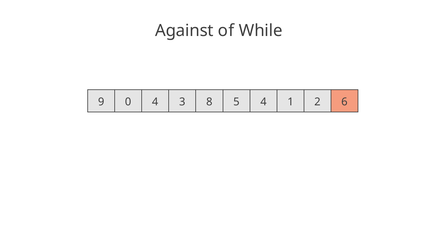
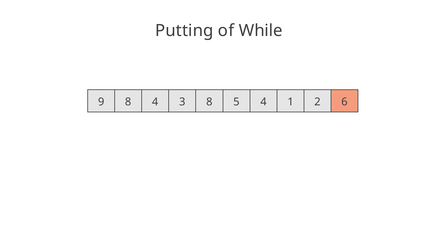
Against: Against -> Putting
9 0: 0 -> 8
